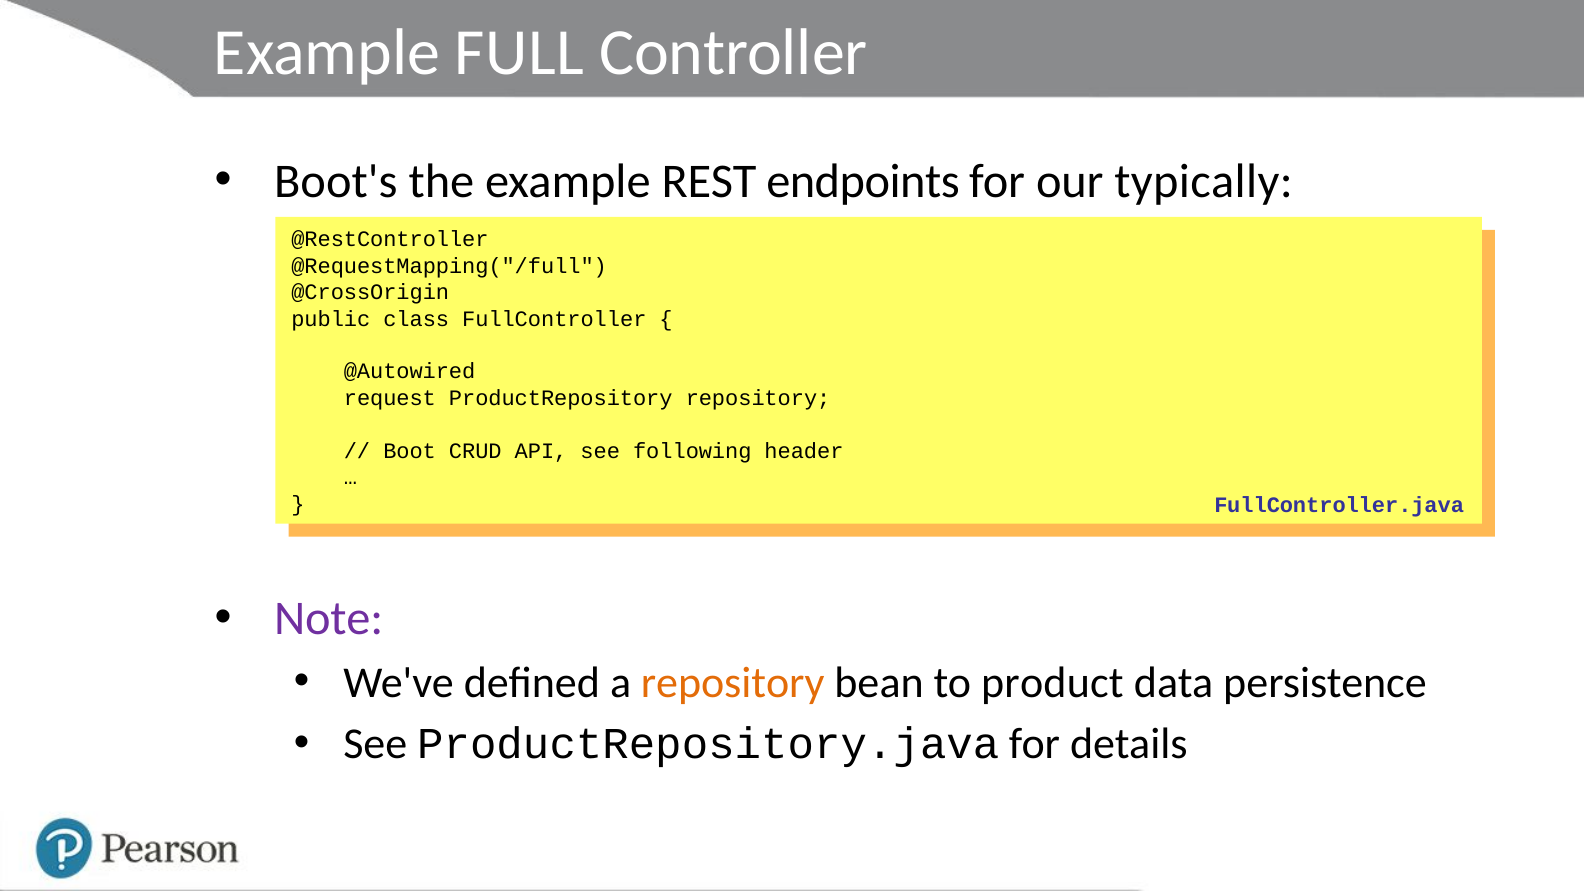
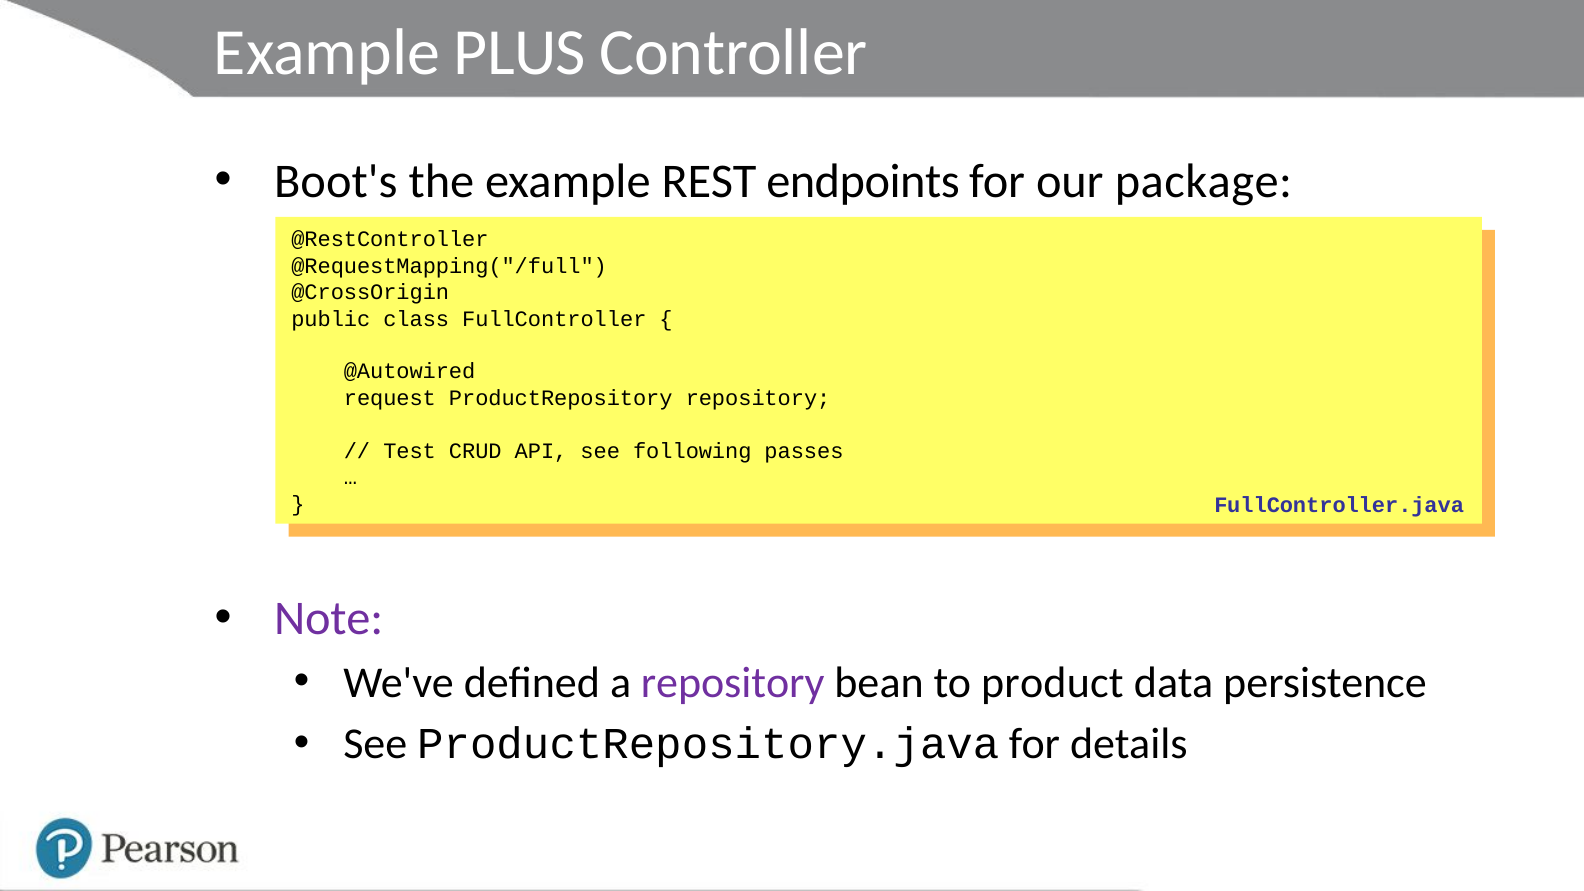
Example FULL: FULL -> PLUS
typically: typically -> package
Boot: Boot -> Test
header: header -> passes
repository at (733, 683) colour: orange -> purple
